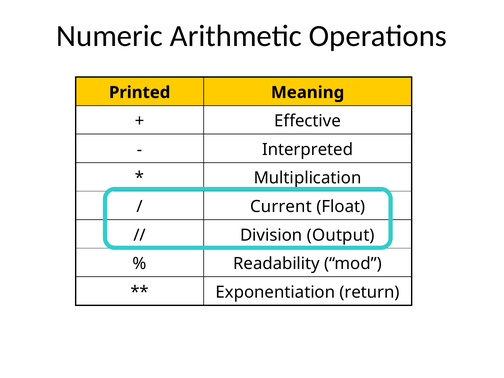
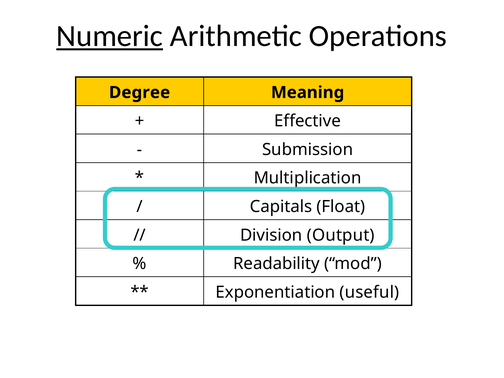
Numeric underline: none -> present
Printed: Printed -> Degree
Interpreted: Interpreted -> Submission
Current: Current -> Capitals
return: return -> useful
